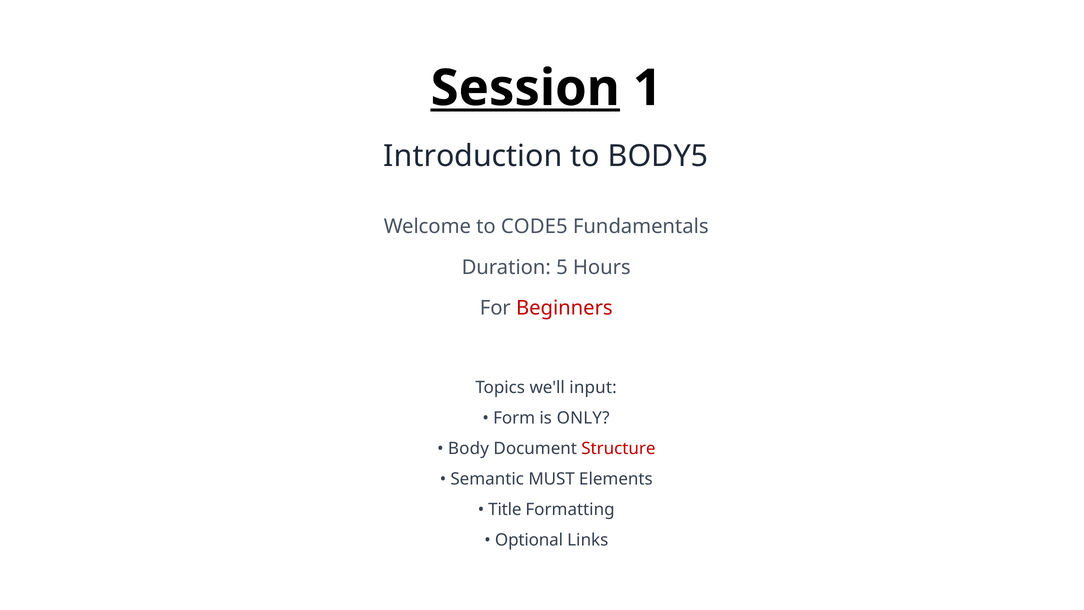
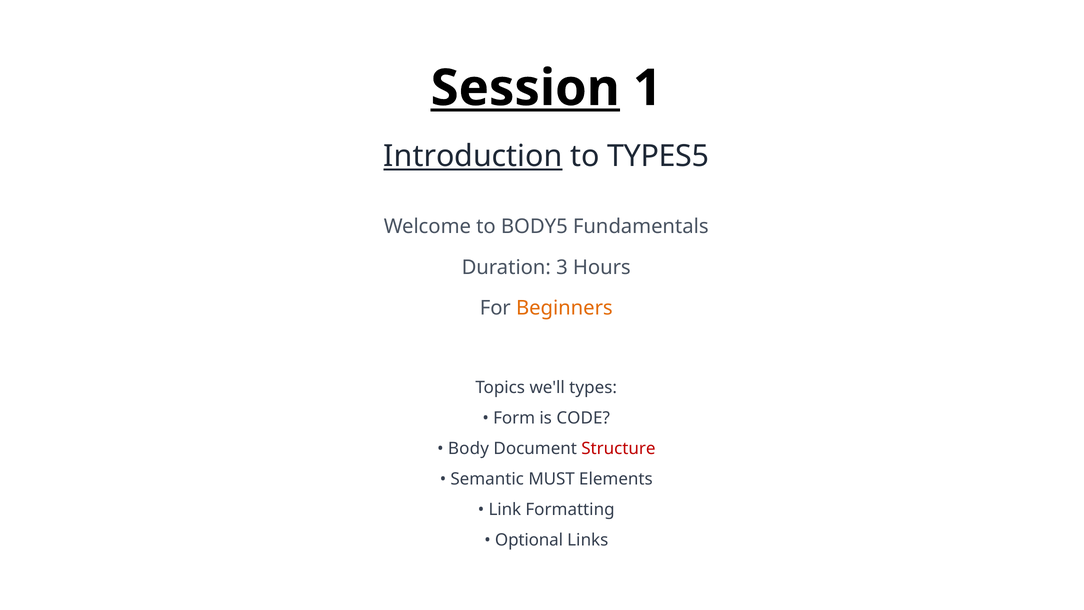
Introduction underline: none -> present
BODY5: BODY5 -> TYPES5
CODE5: CODE5 -> BODY5
5: 5 -> 3
Beginners colour: red -> orange
input: input -> types
ONLY: ONLY -> CODE
Title: Title -> Link
